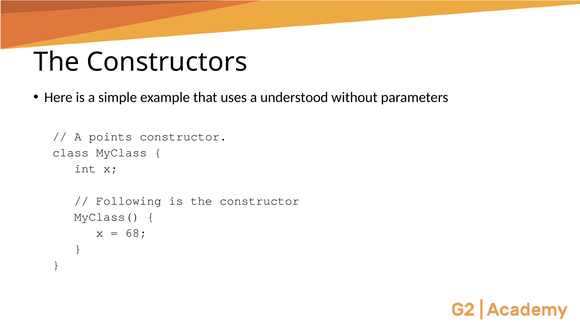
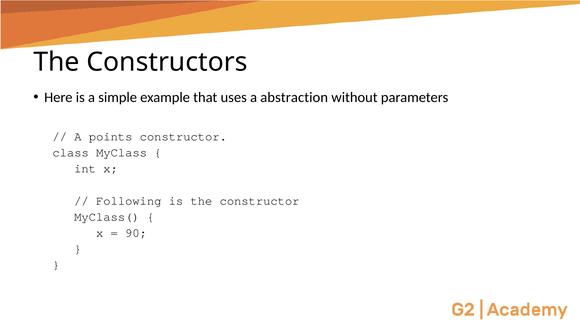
understood: understood -> abstraction
68: 68 -> 90
